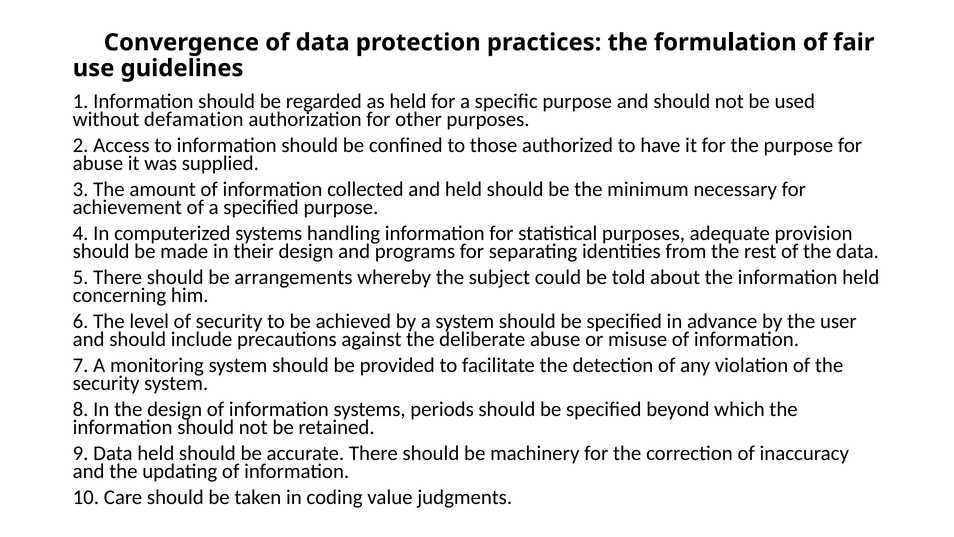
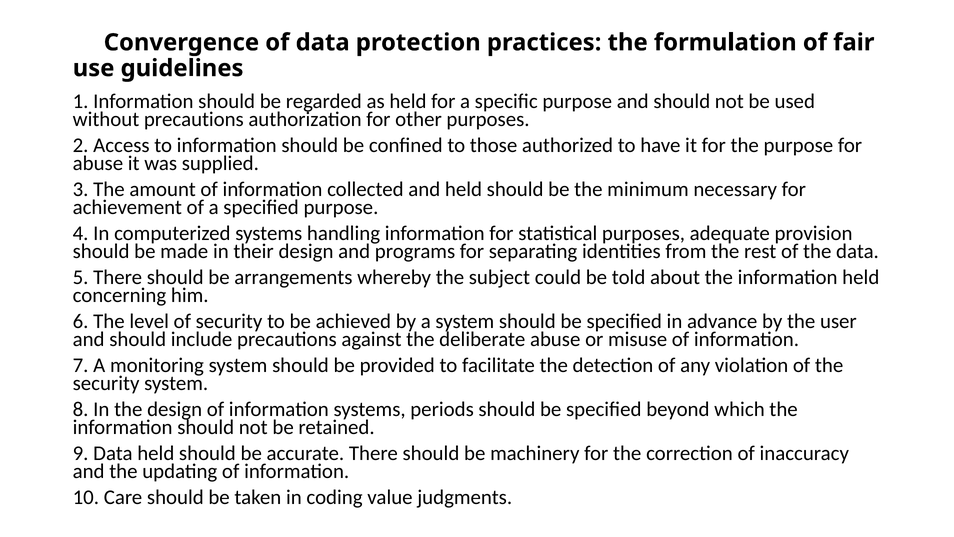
without defamation: defamation -> precautions
